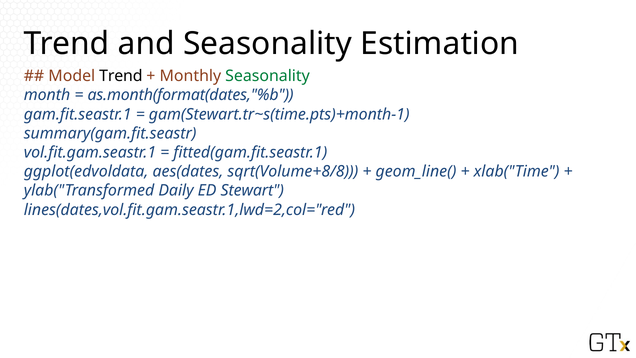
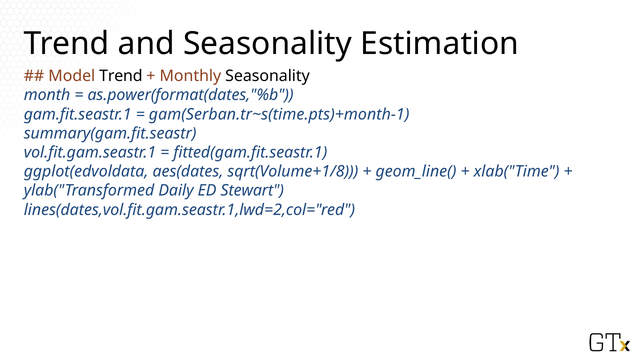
Seasonality at (268, 76) colour: green -> black
as.month(format(dates,"%b: as.month(format(dates,"%b -> as.power(format(dates,"%b
gam(Stewart.tr~s(time.pts)+month-1: gam(Stewart.tr~s(time.pts)+month-1 -> gam(Serban.tr~s(time.pts)+month-1
sqrt(Volume+8/8: sqrt(Volume+8/8 -> sqrt(Volume+1/8
